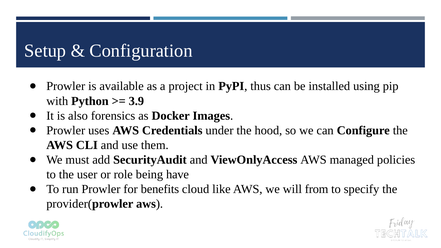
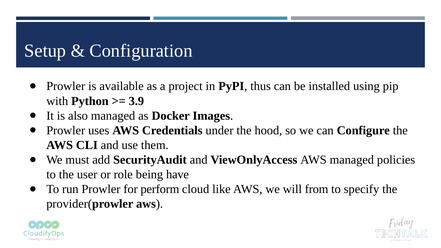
also forensics: forensics -> managed
benefits: benefits -> perform
